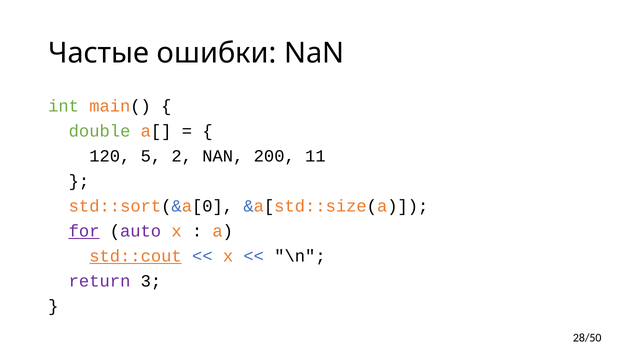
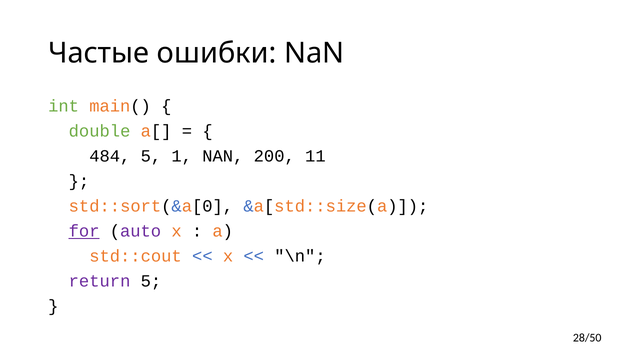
120: 120 -> 484
2: 2 -> 1
std::cout underline: present -> none
return 3: 3 -> 5
